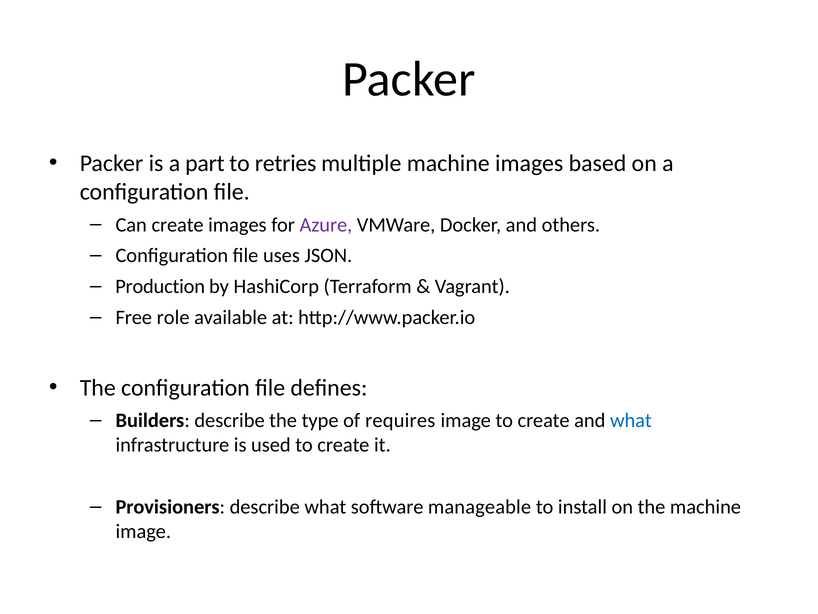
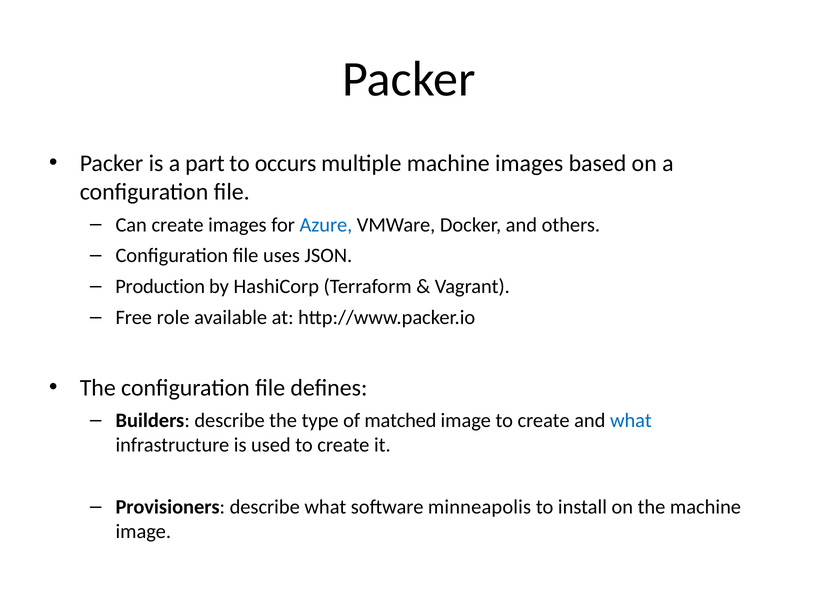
retries: retries -> occurs
Azure colour: purple -> blue
requires: requires -> matched
manageable: manageable -> minneapolis
